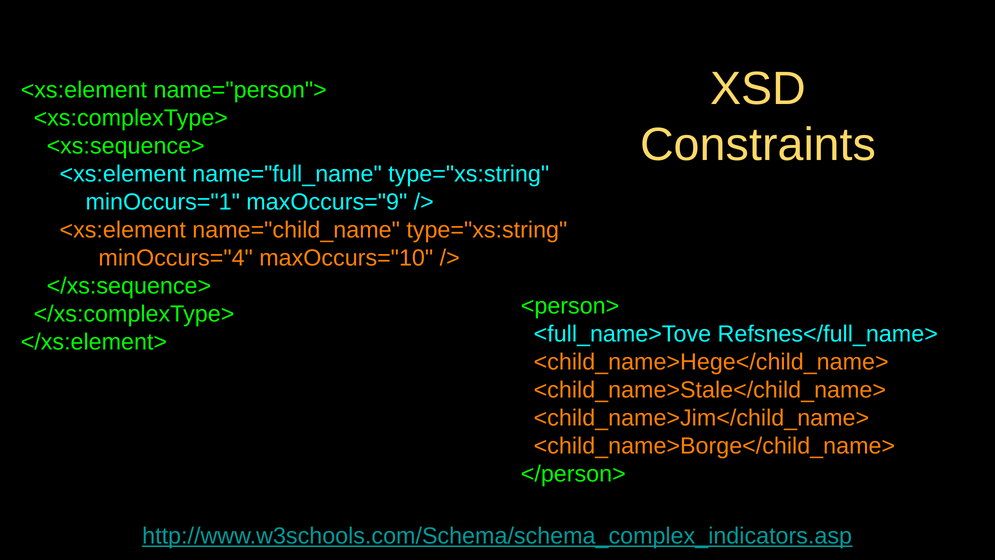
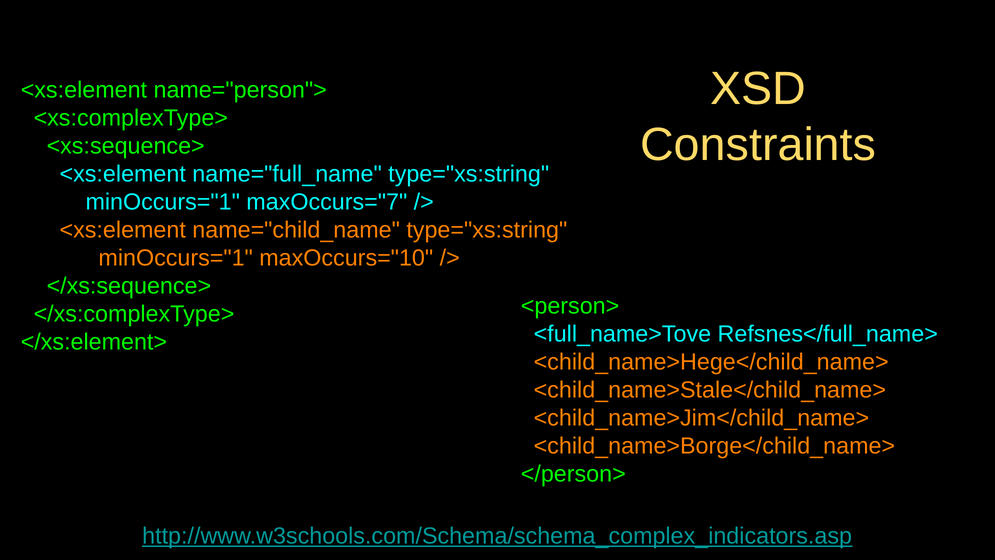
maxOccurs="9: maxOccurs="9 -> maxOccurs="7
minOccurs="4 at (176, 258): minOccurs="4 -> minOccurs="1
